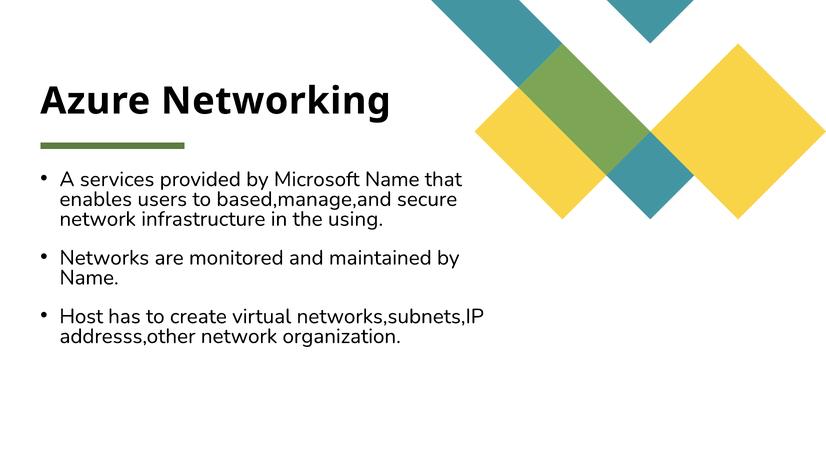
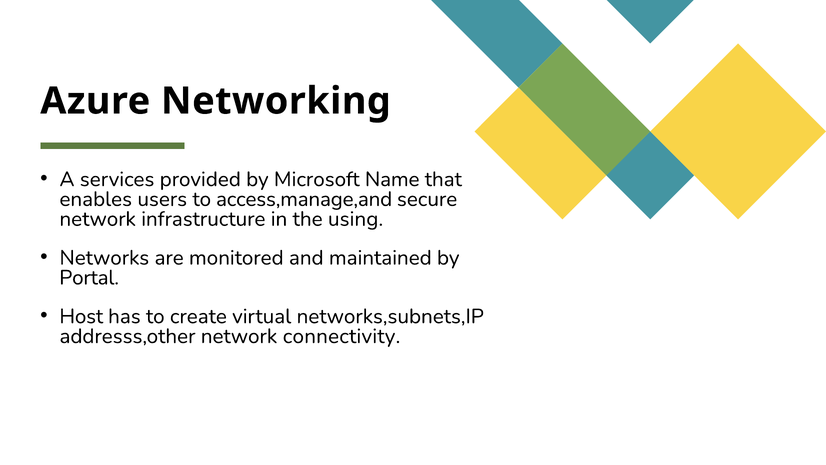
based,manage,and: based,manage,and -> access,manage,and
Name at (89, 277): Name -> Portal
organization: organization -> connectivity
